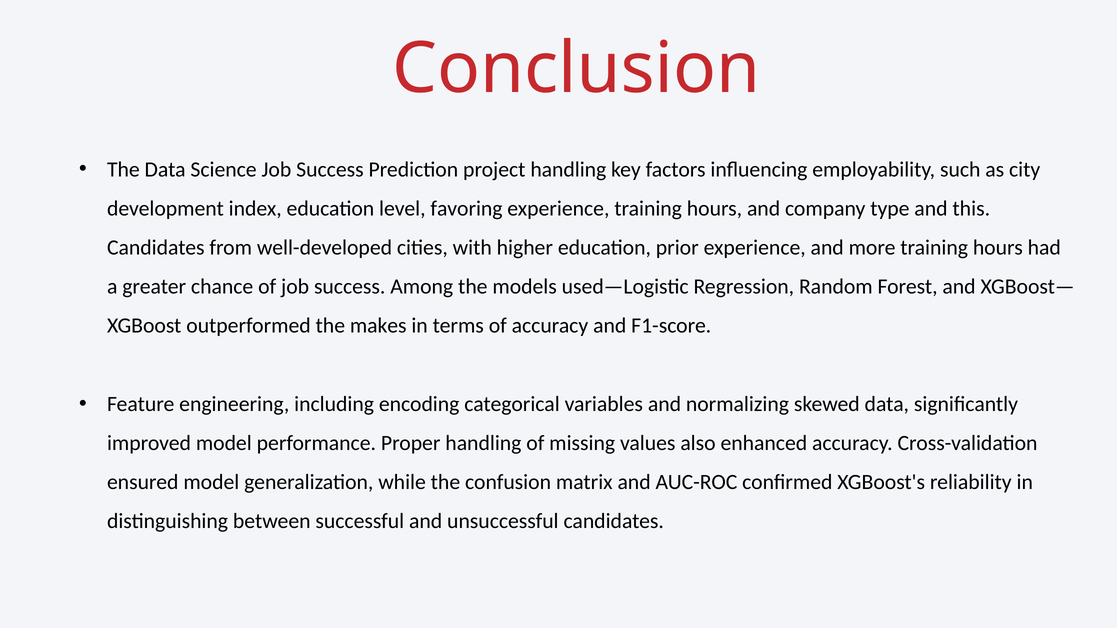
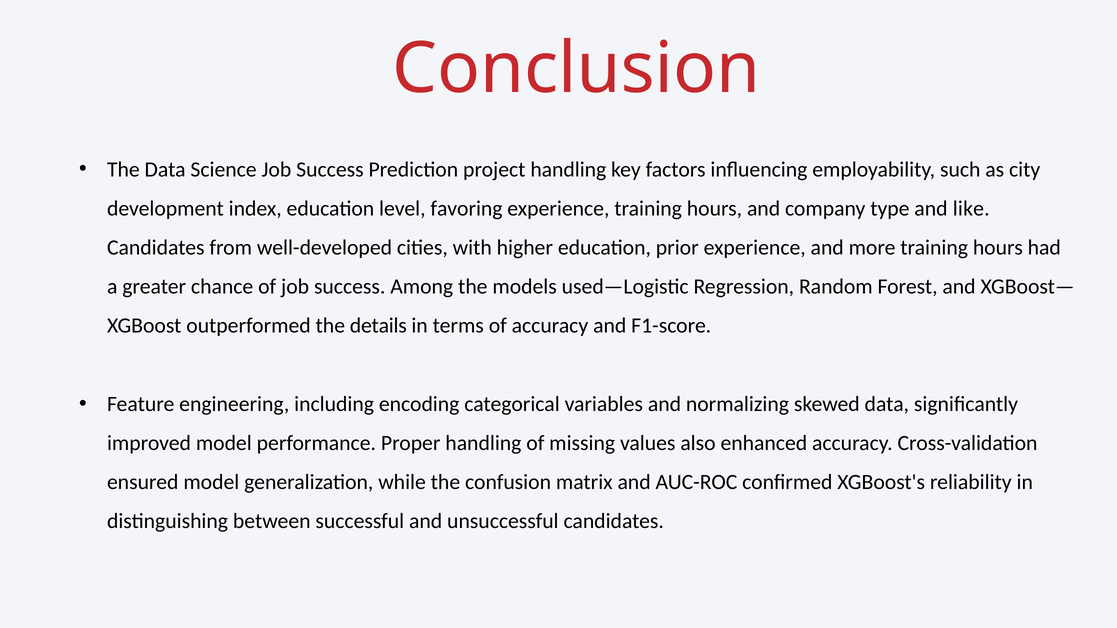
this: this -> like
makes: makes -> details
